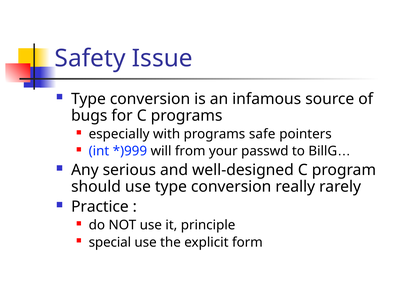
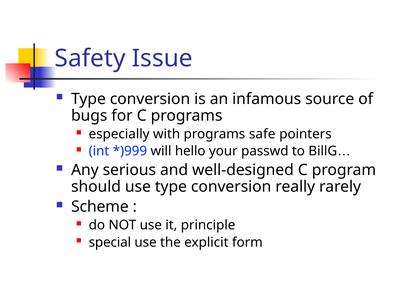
from: from -> hello
Practice: Practice -> Scheme
